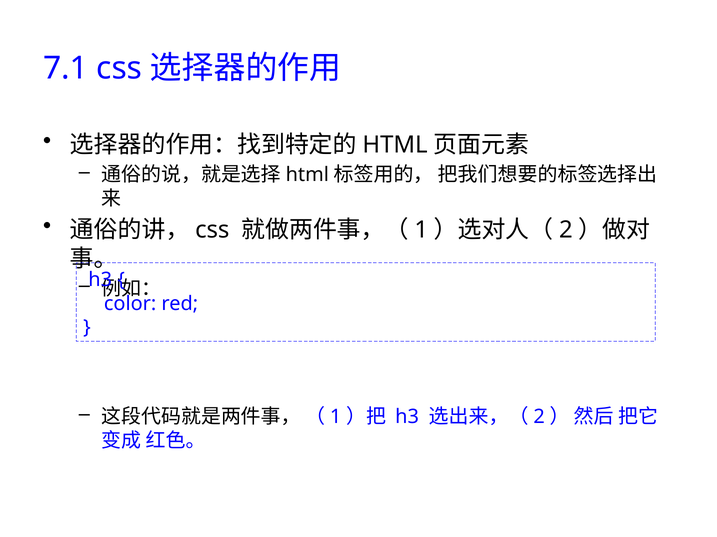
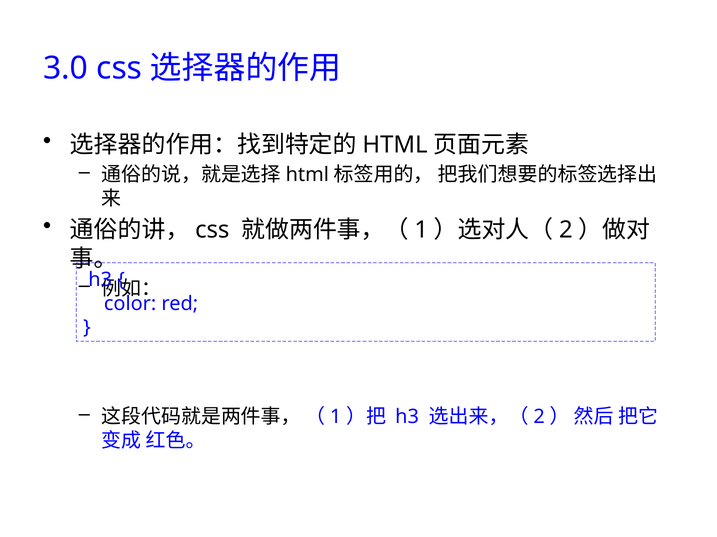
7.1: 7.1 -> 3.0
